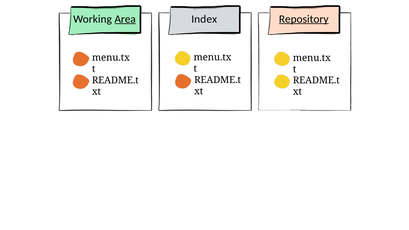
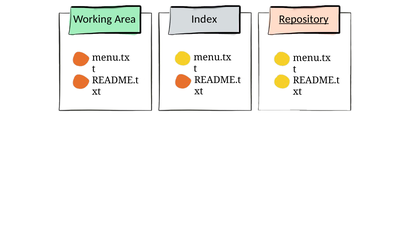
Area underline: present -> none
